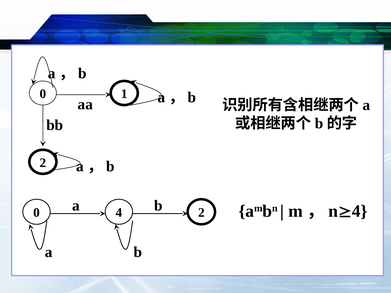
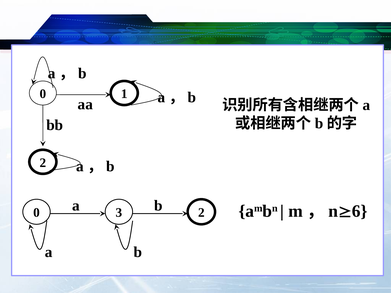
4 at (360, 211): 4 -> 6
0 4: 4 -> 3
